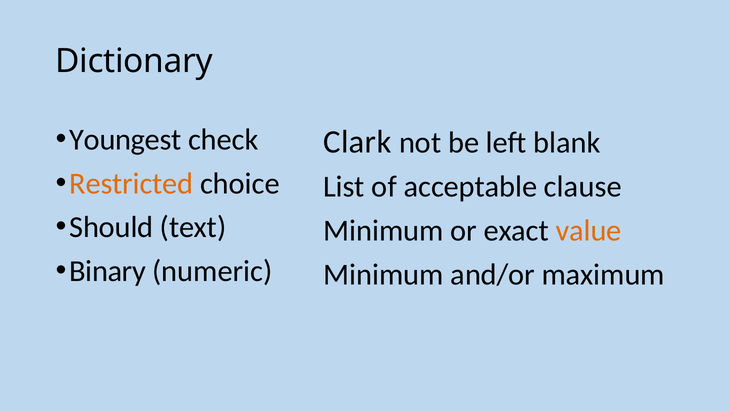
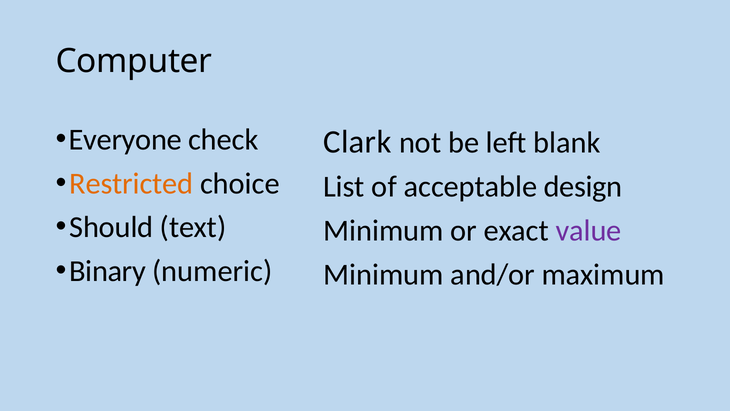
Dictionary: Dictionary -> Computer
Youngest: Youngest -> Everyone
clause: clause -> design
value colour: orange -> purple
